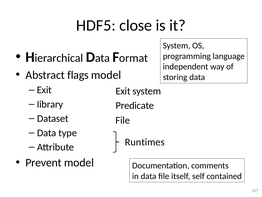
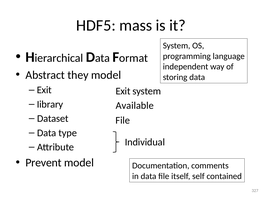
close: close -> mass
flags: flags -> they
Predicate: Predicate -> Available
Runtimes: Runtimes -> Individual
